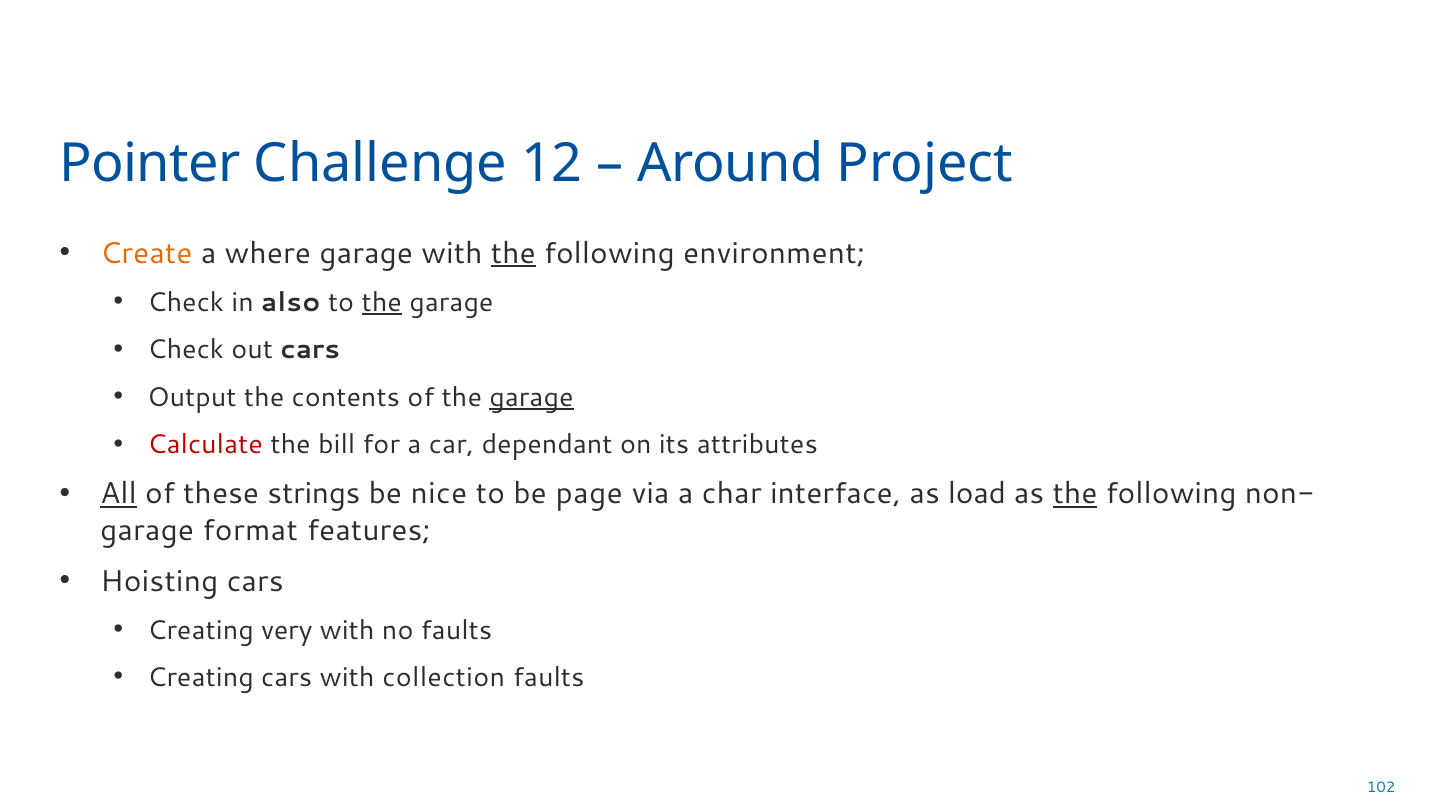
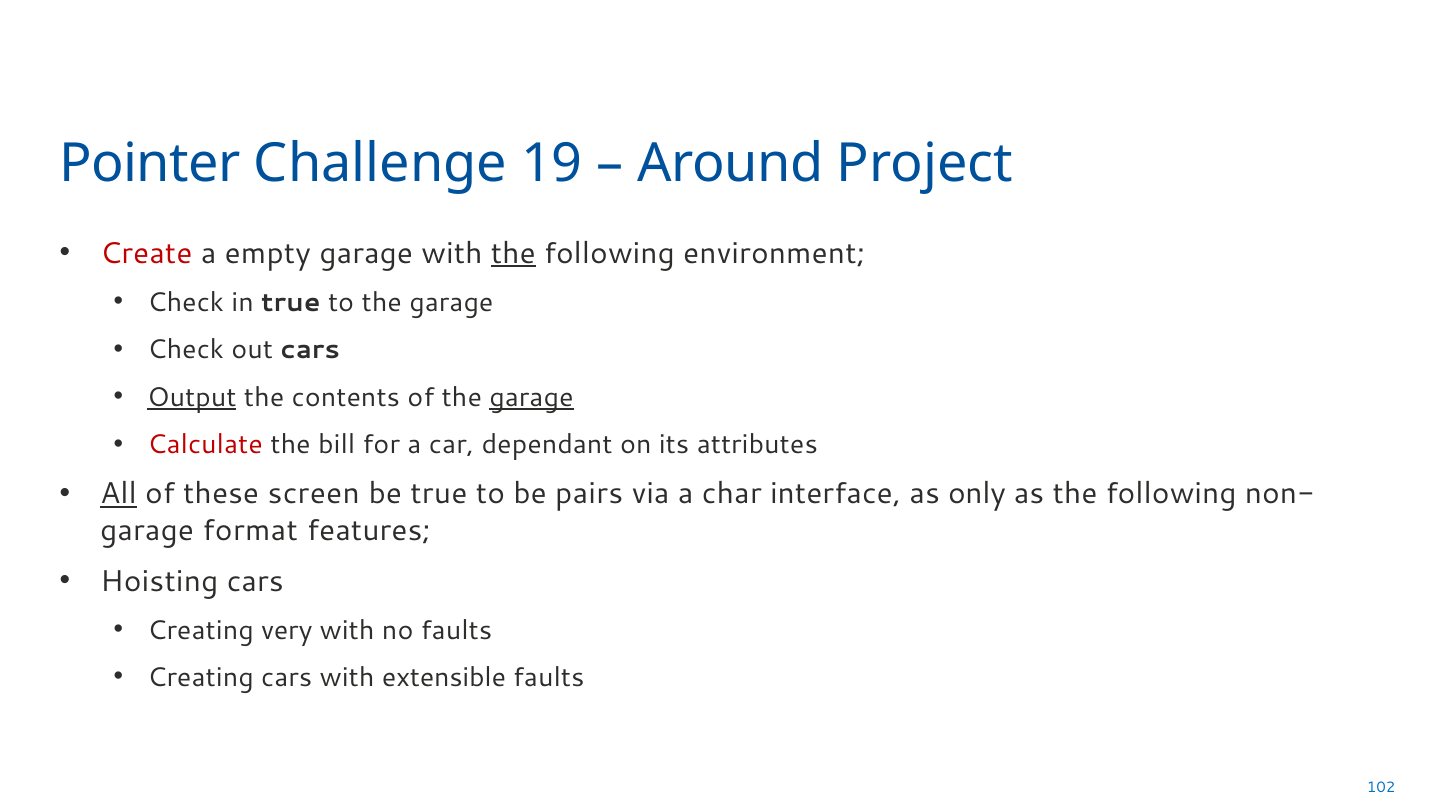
12: 12 -> 19
Create colour: orange -> red
where: where -> empty
in also: also -> true
the at (382, 302) underline: present -> none
Output underline: none -> present
strings: strings -> screen
be nice: nice -> true
page: page -> pairs
load: load -> only
the at (1075, 494) underline: present -> none
collection: collection -> extensible
